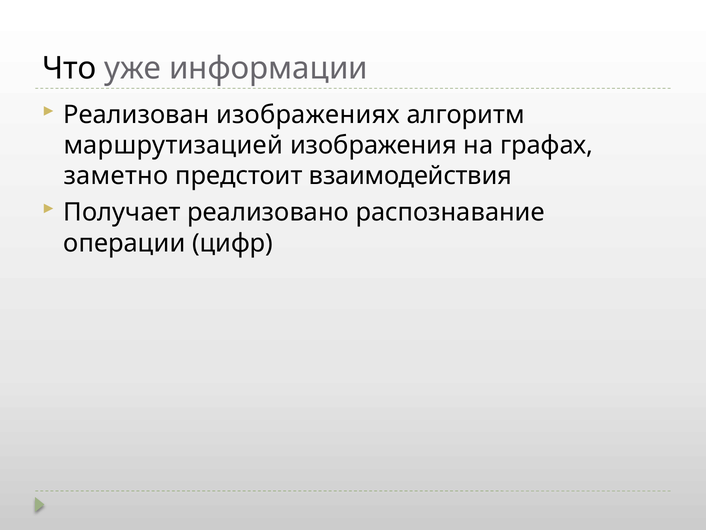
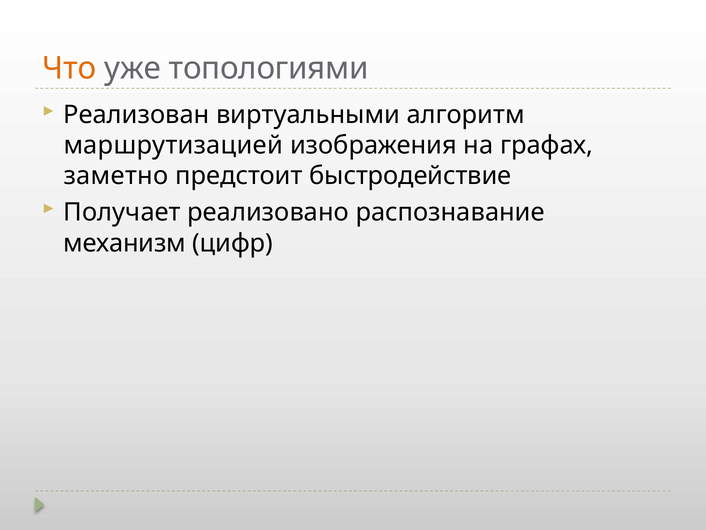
Что colour: black -> orange
информации: информации -> топологиями
изображениях: изображениях -> виртуальными
взаимодействия: взаимодействия -> быстродействие
операции: операции -> механизм
